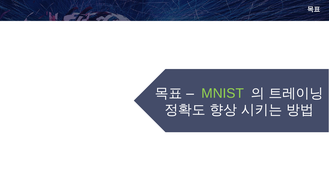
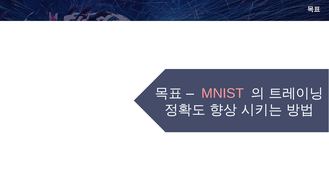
MNIST colour: light green -> pink
